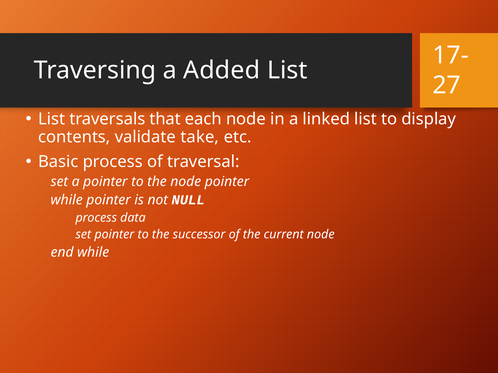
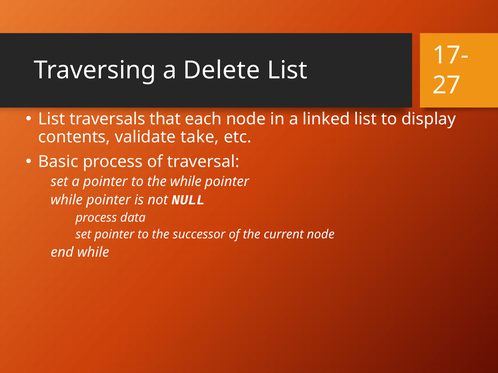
Added: Added -> Delete
the node: node -> while
